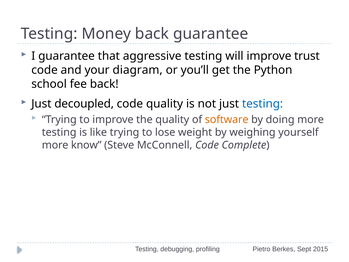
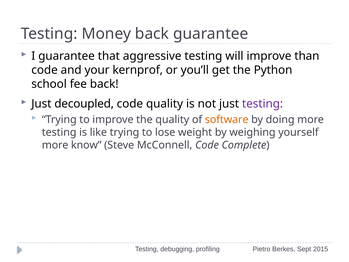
trust: trust -> than
diagram: diagram -> kernprof
testing at (263, 104) colour: blue -> purple
